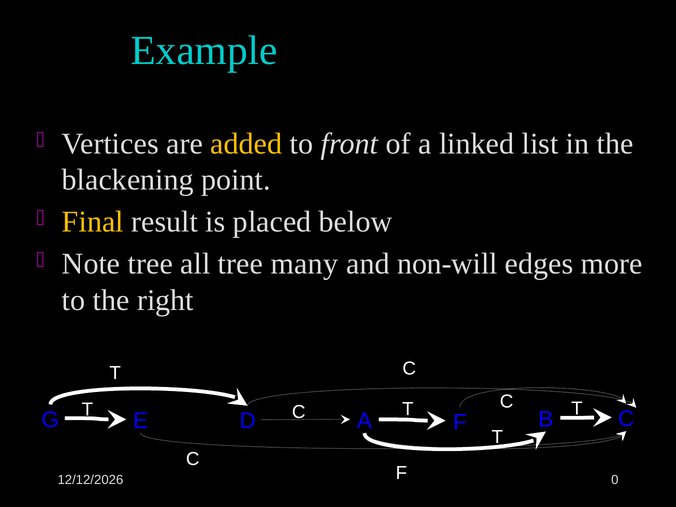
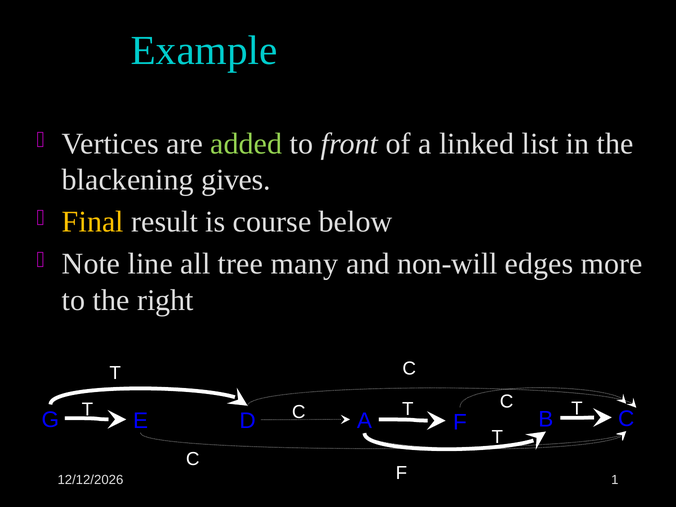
added colour: yellow -> light green
point: point -> gives
placed: placed -> course
Note tree: tree -> line
0: 0 -> 1
